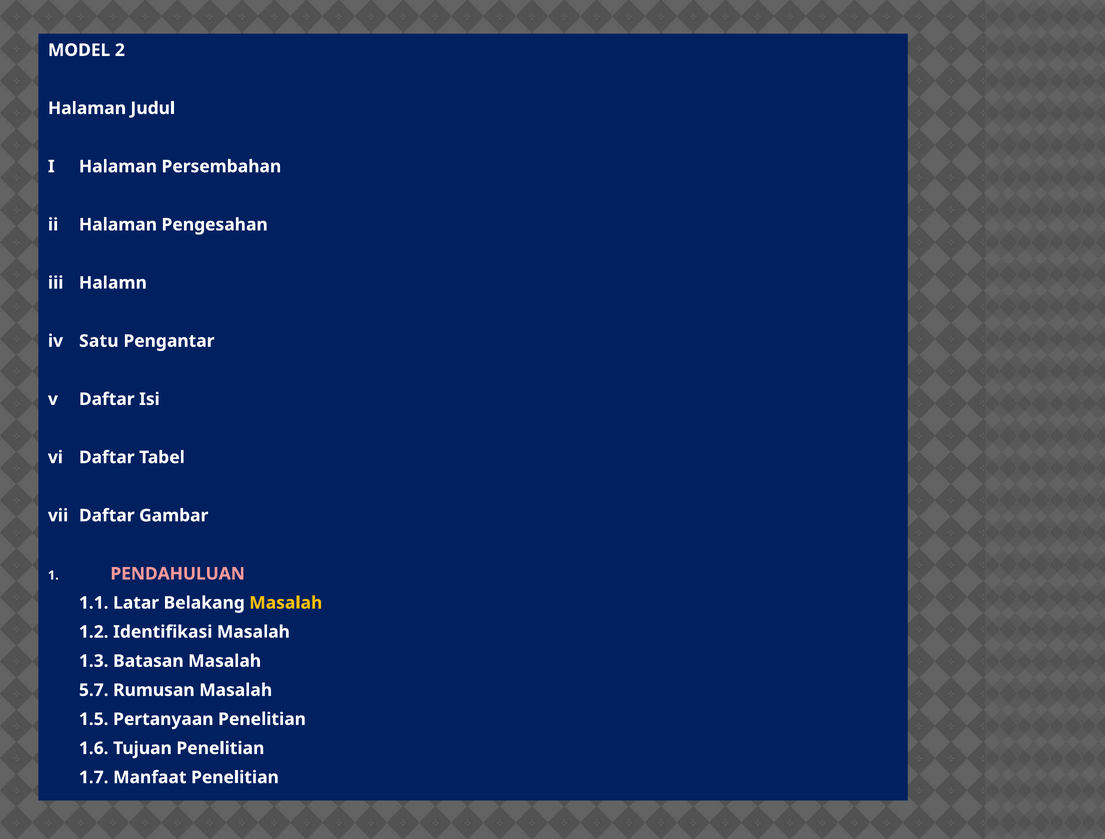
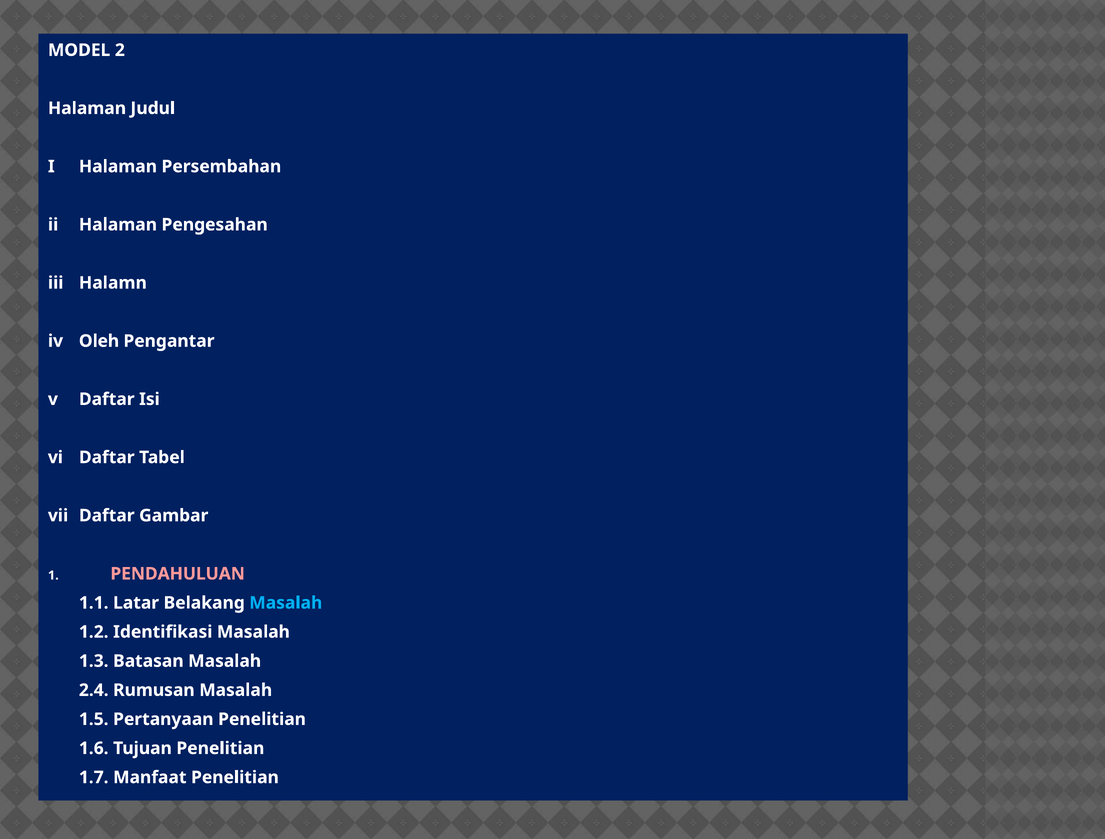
Satu: Satu -> Oleh
Masalah at (286, 602) colour: yellow -> light blue
5.7: 5.7 -> 2.4
